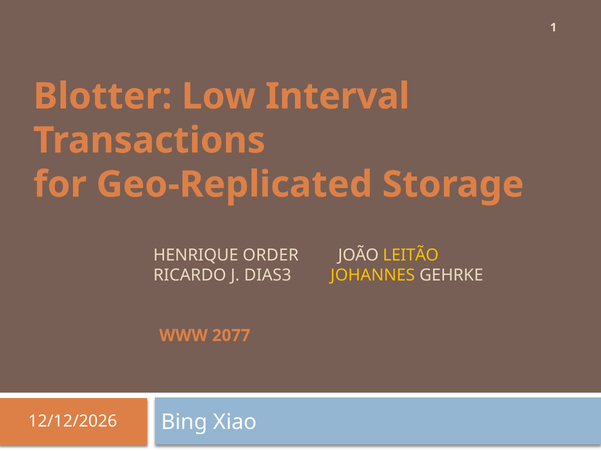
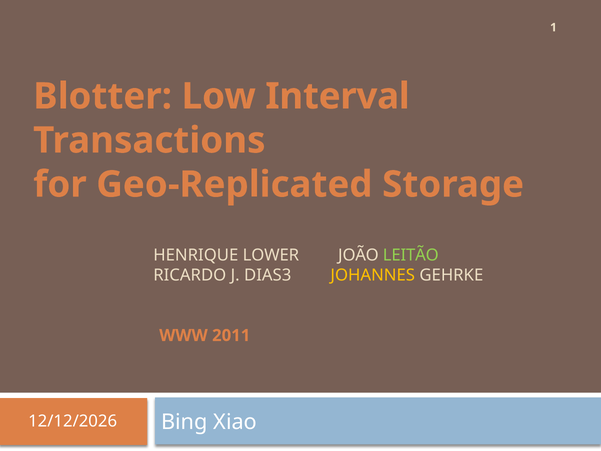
ORDER: ORDER -> LOWER
LEITÃO colour: yellow -> light green
2077: 2077 -> 2011
